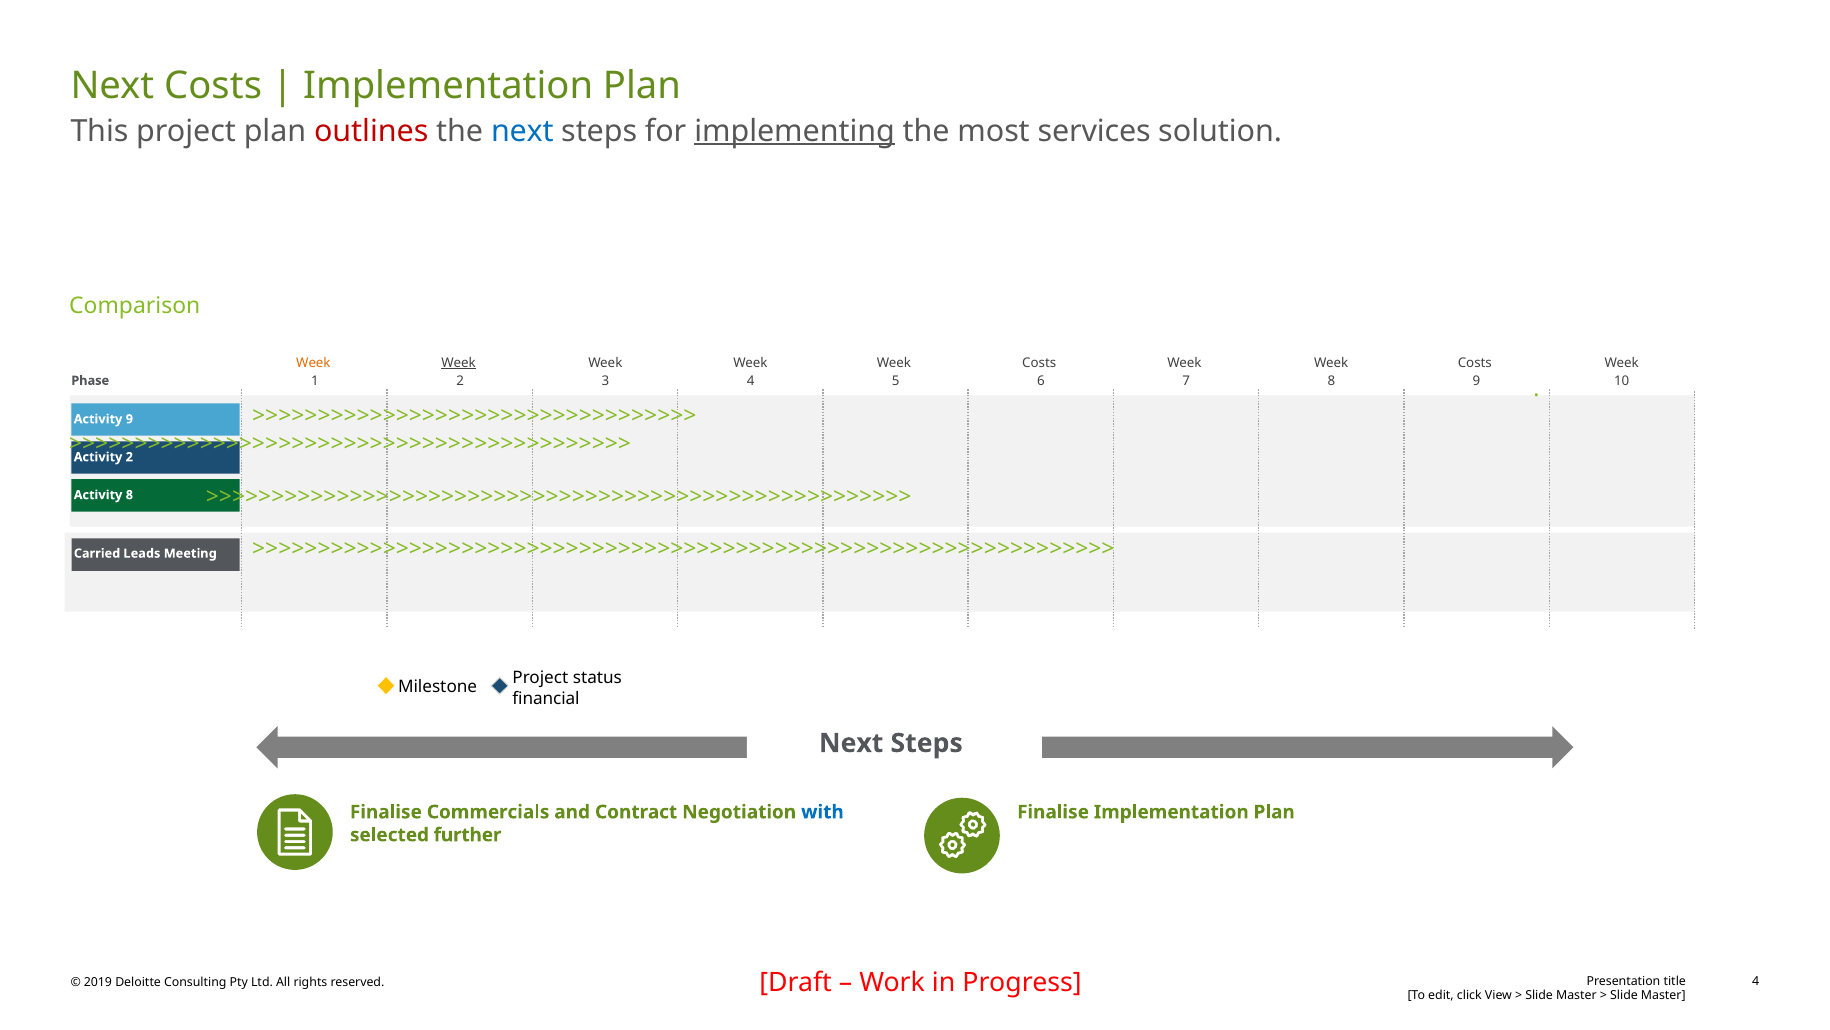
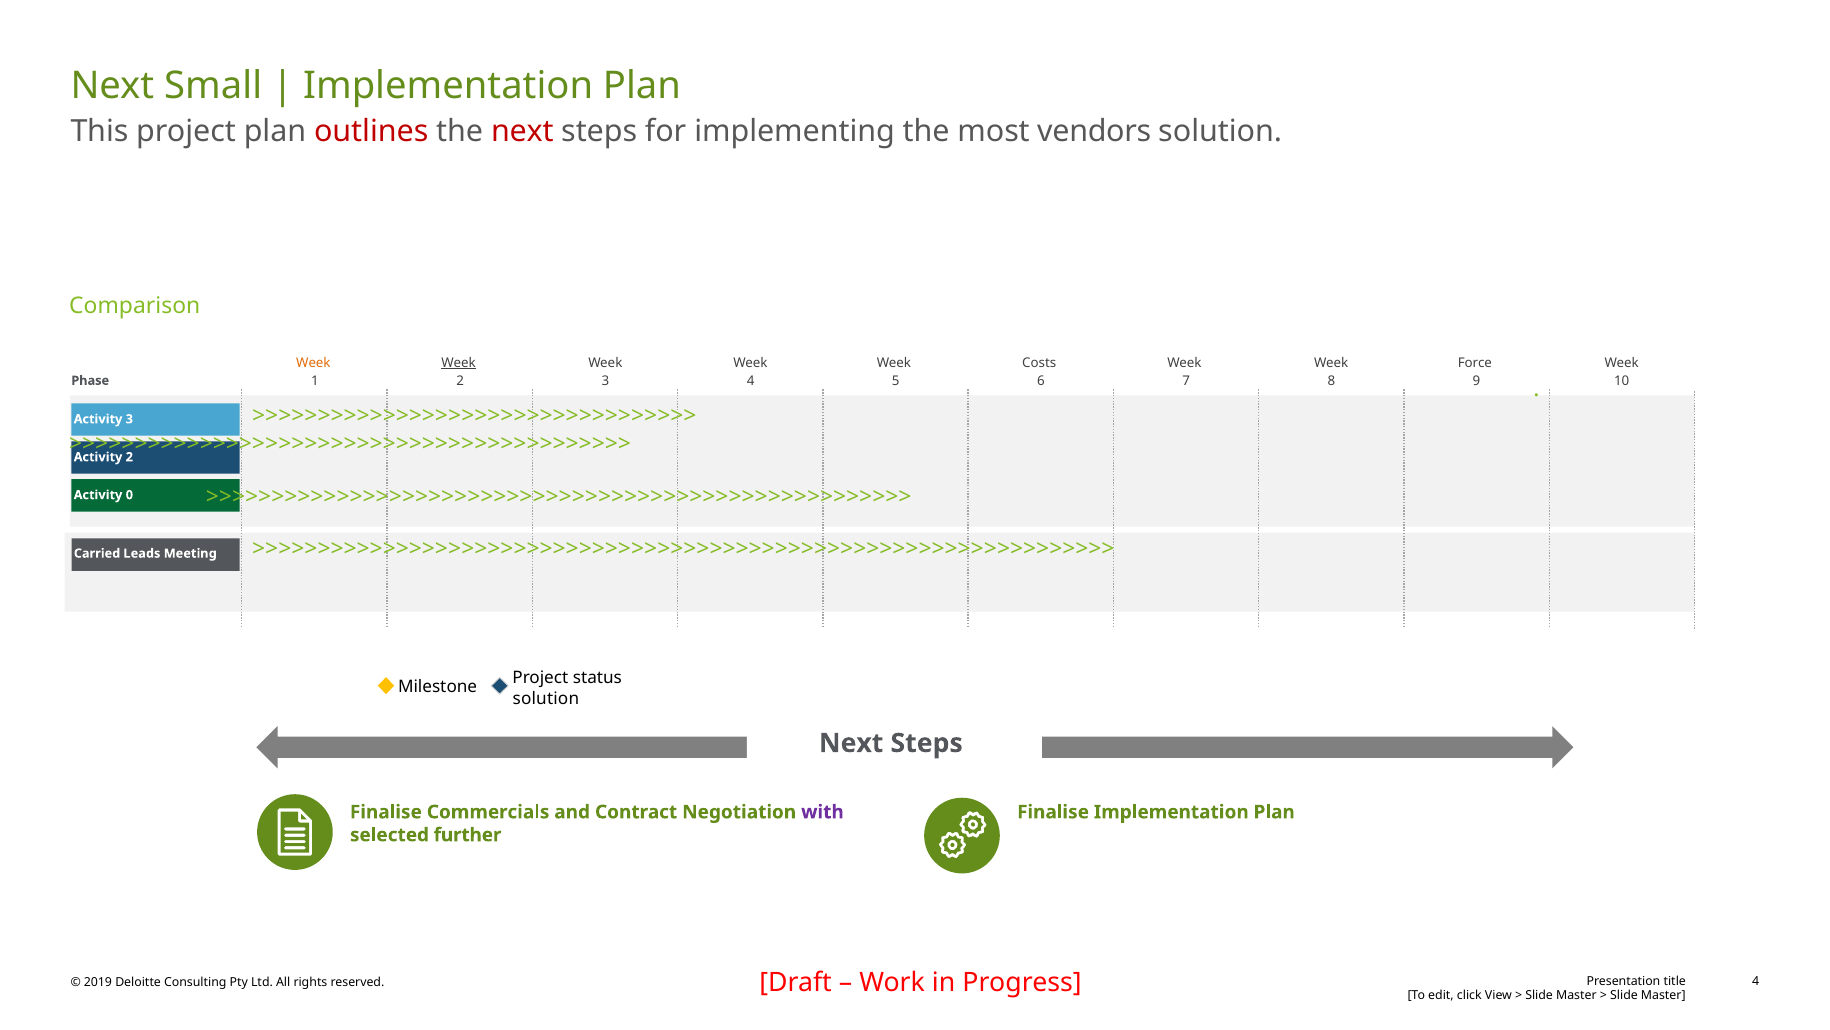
Next Costs: Costs -> Small
next at (522, 131) colour: blue -> red
implementing underline: present -> none
services: services -> vendors
Costs at (1475, 363): Costs -> Force
Activity 9: 9 -> 3
Activity 8: 8 -> 0
financial at (546, 698): financial -> solution
with colour: blue -> purple
